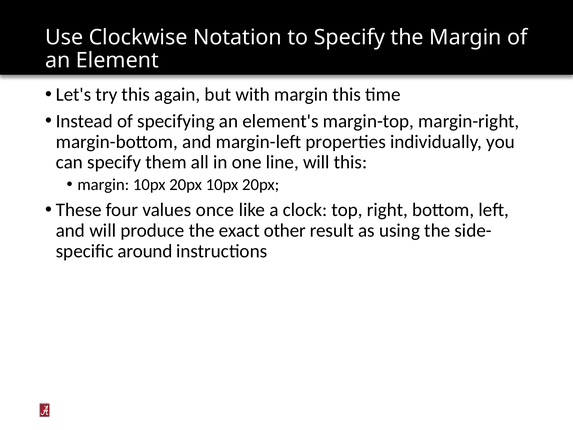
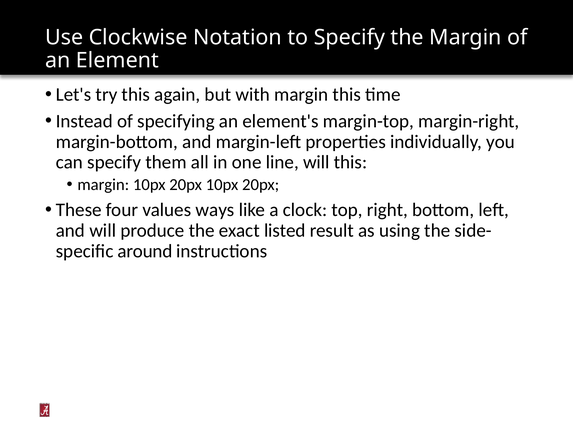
once: once -> ways
other: other -> listed
